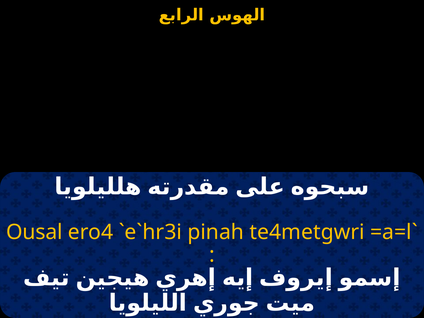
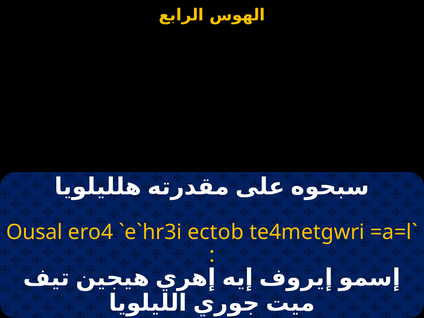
pinah: pinah -> ectob
